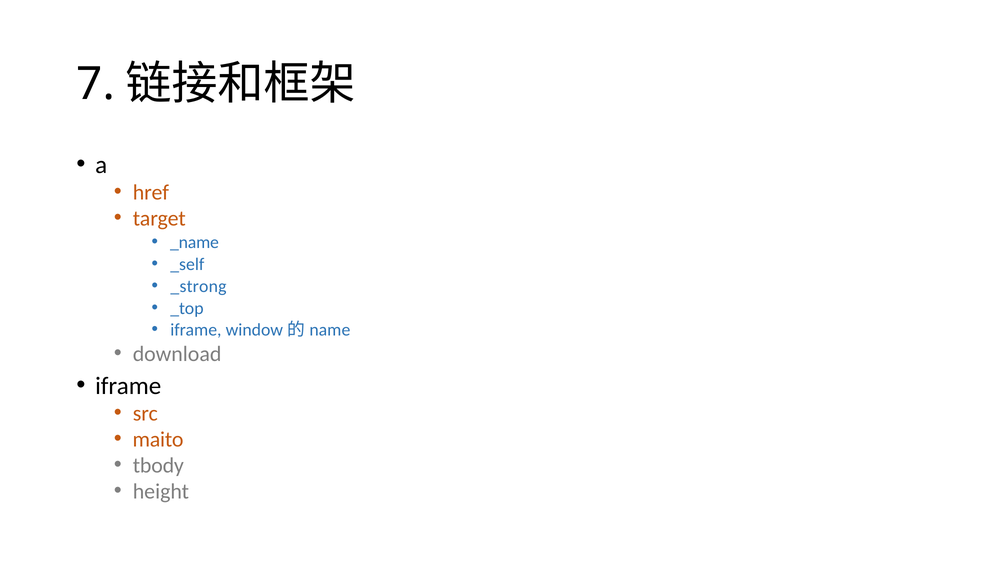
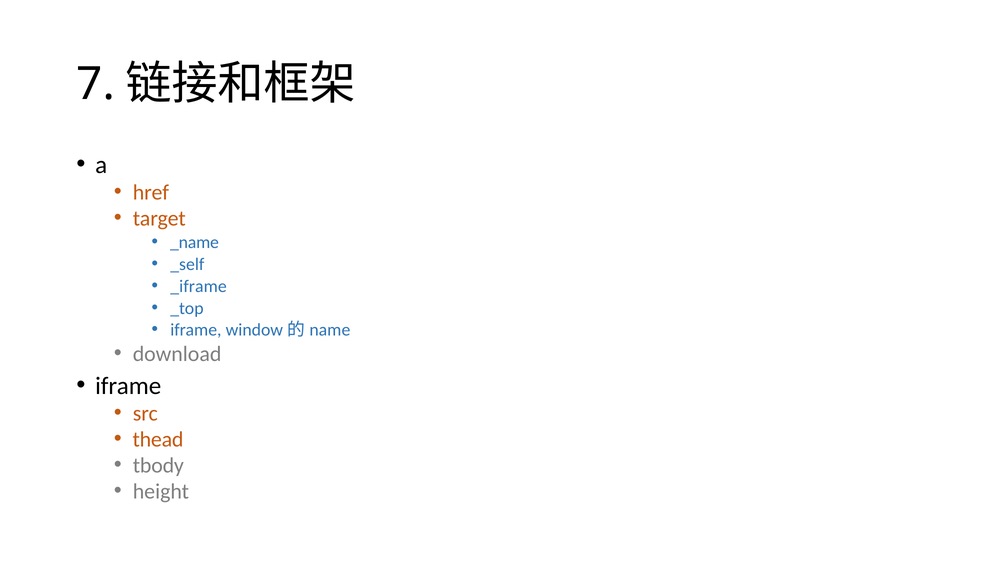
_strong: _strong -> _iframe
maito: maito -> thead
